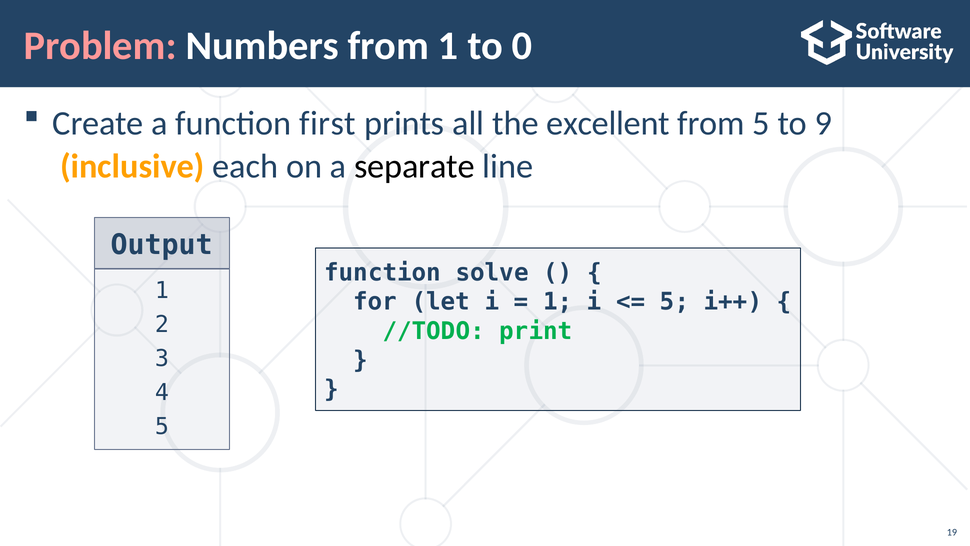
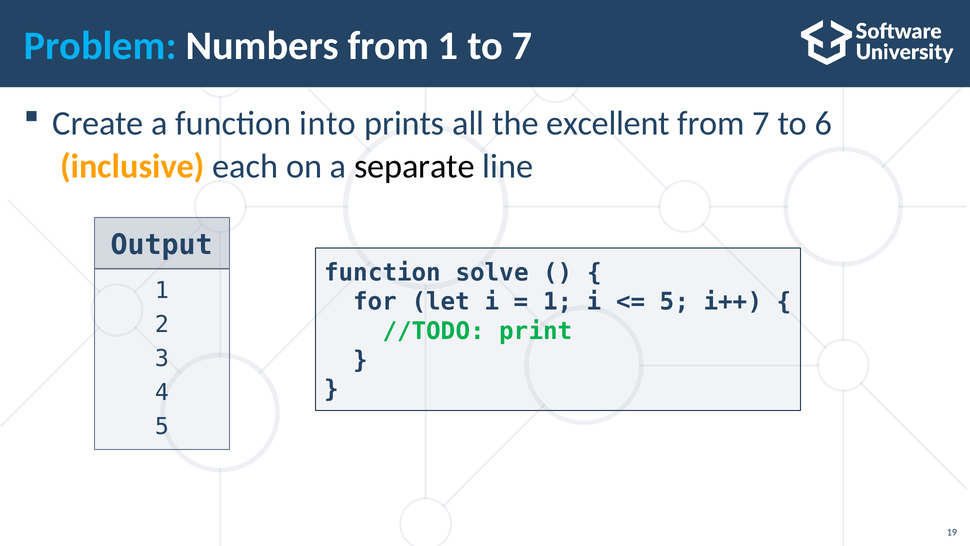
Problem colour: pink -> light blue
to 0: 0 -> 7
first: first -> into
from 5: 5 -> 7
9: 9 -> 6
